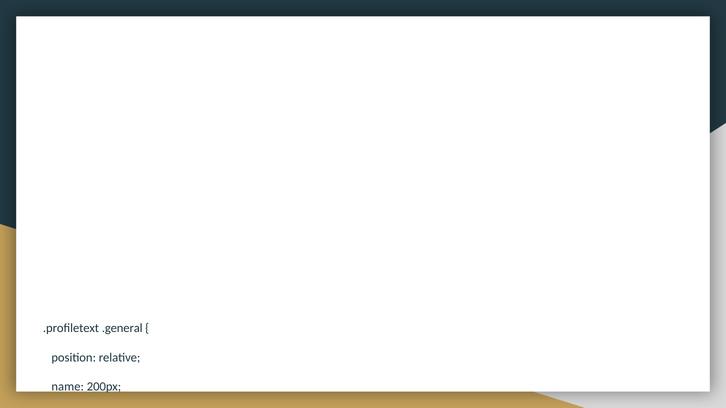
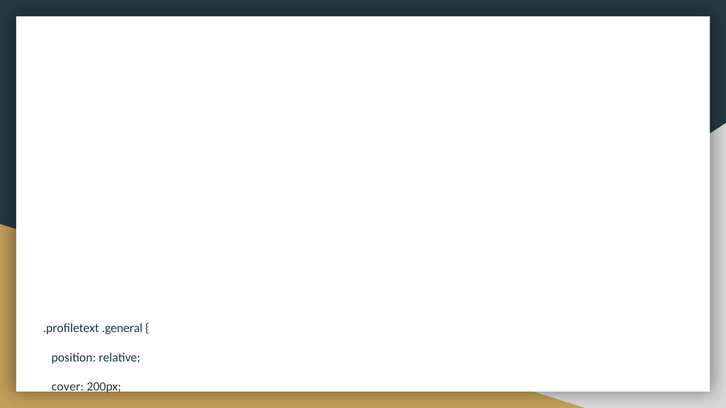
name: name -> cover
